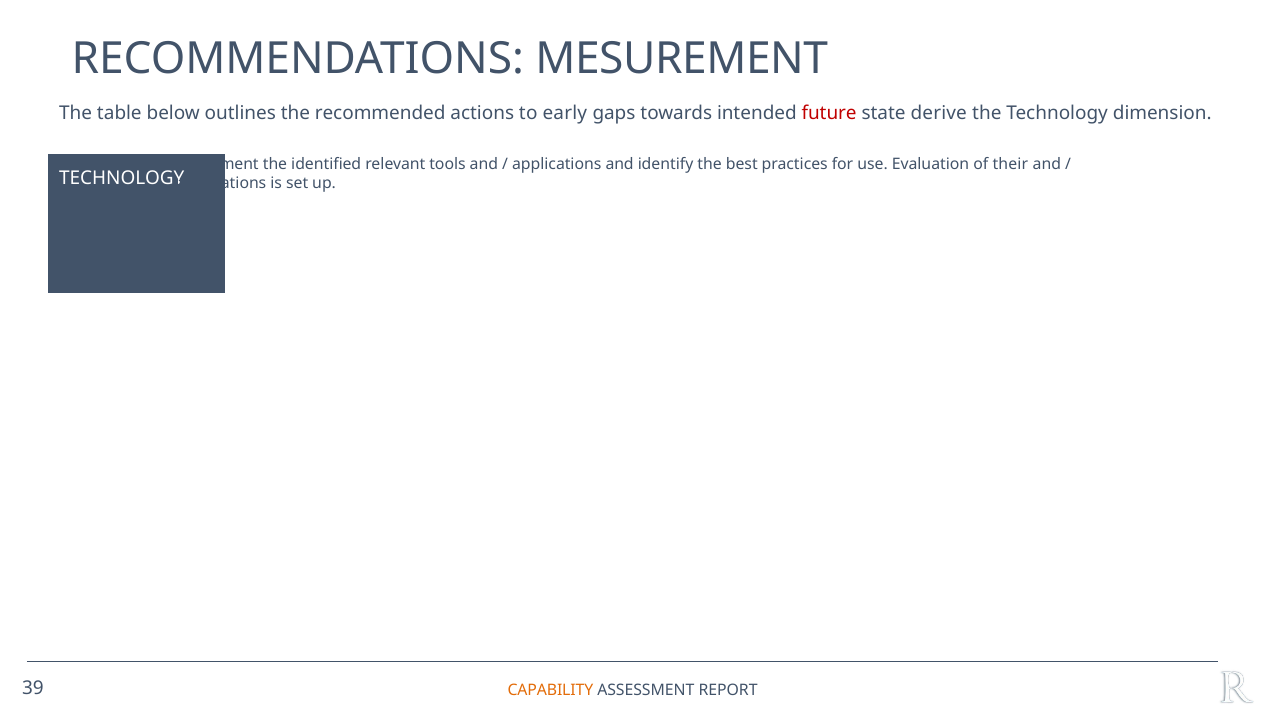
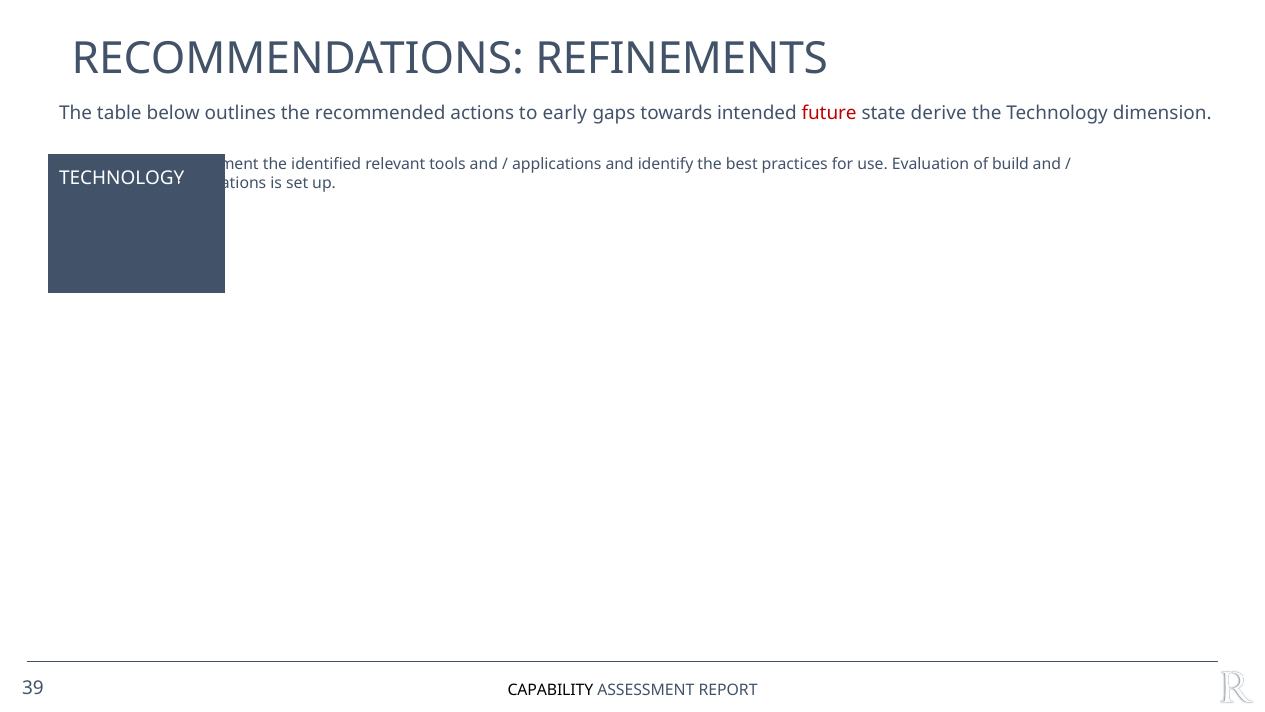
MESUREMENT: MESUREMENT -> REFINEMENTS
their: their -> build
CAPABILITY colour: orange -> black
